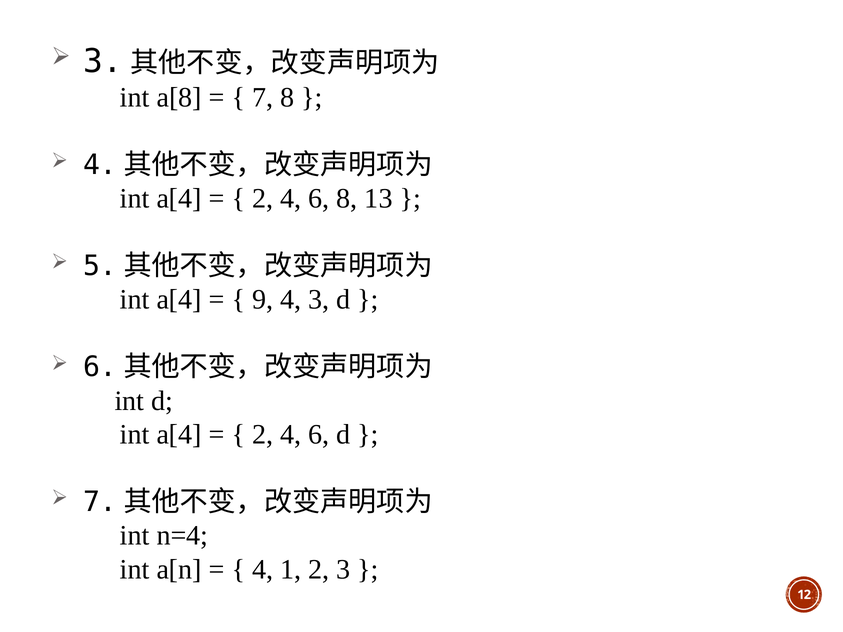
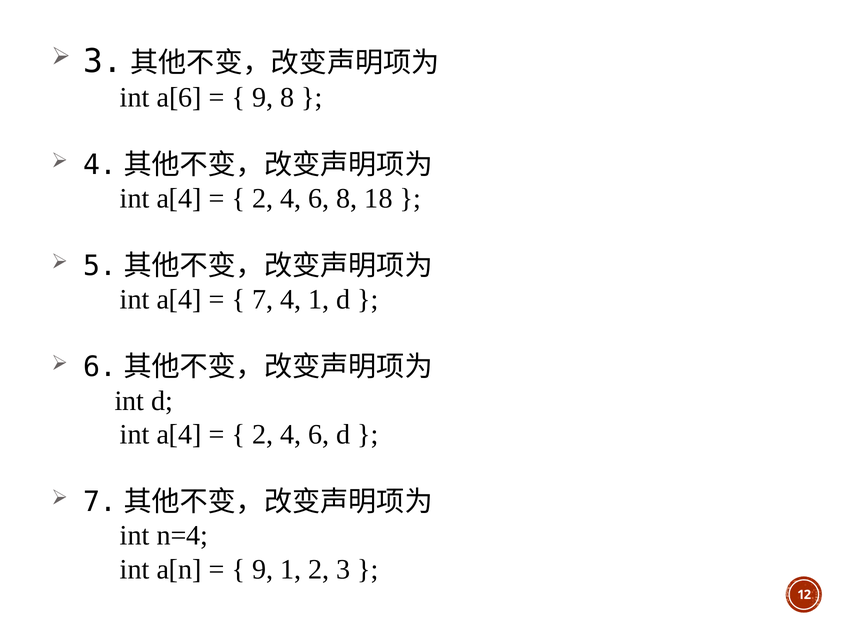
a[8: a[8 -> a[6
7 at (263, 97): 7 -> 9
13: 13 -> 18
9: 9 -> 7
4 3: 3 -> 1
4 at (263, 570): 4 -> 9
